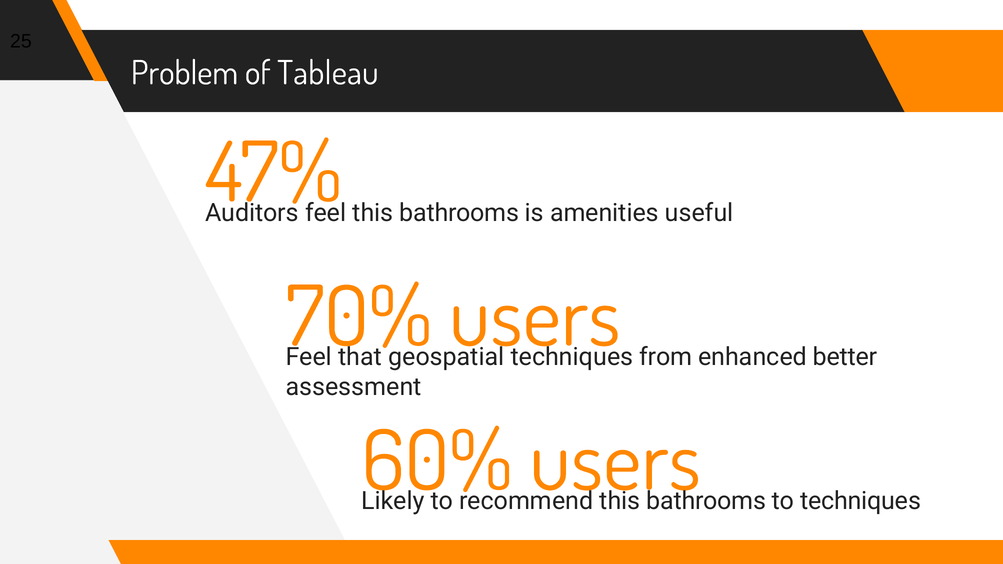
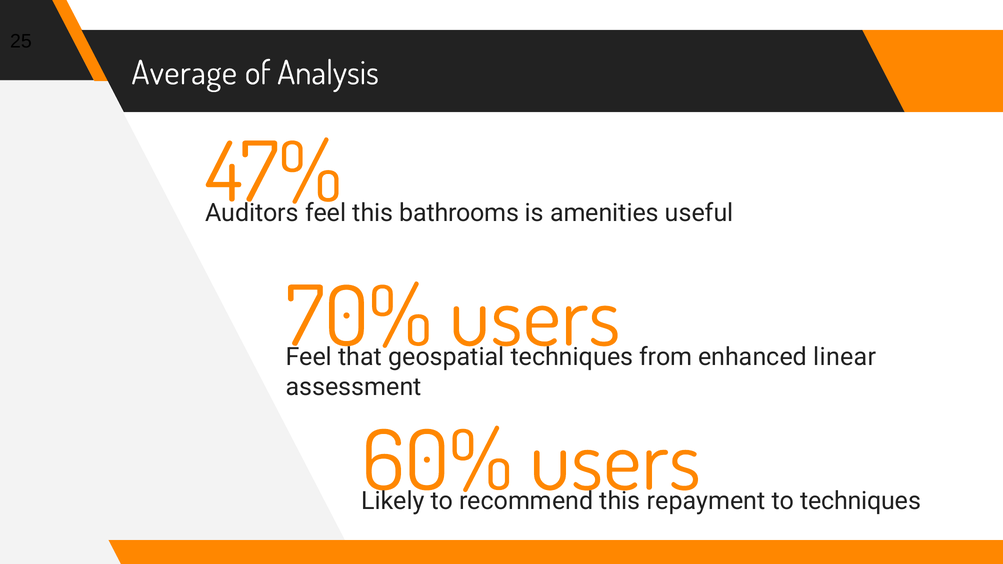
Problem: Problem -> Average
Tableau: Tableau -> Analysis
better: better -> linear
bathrooms at (706, 501): bathrooms -> repayment
